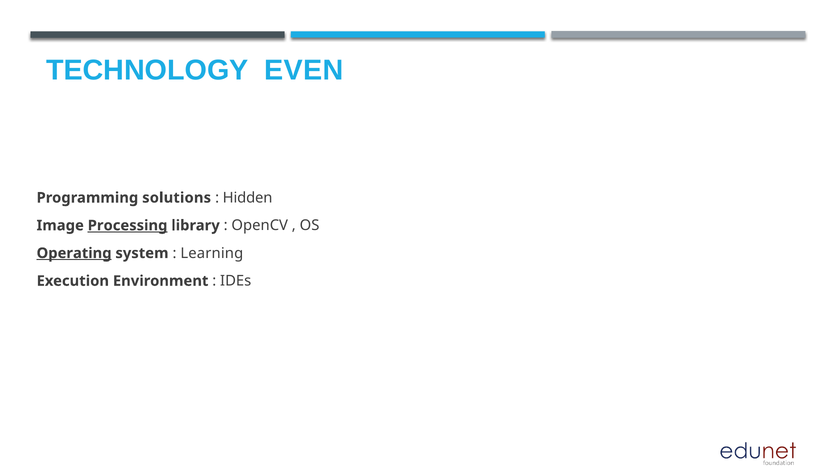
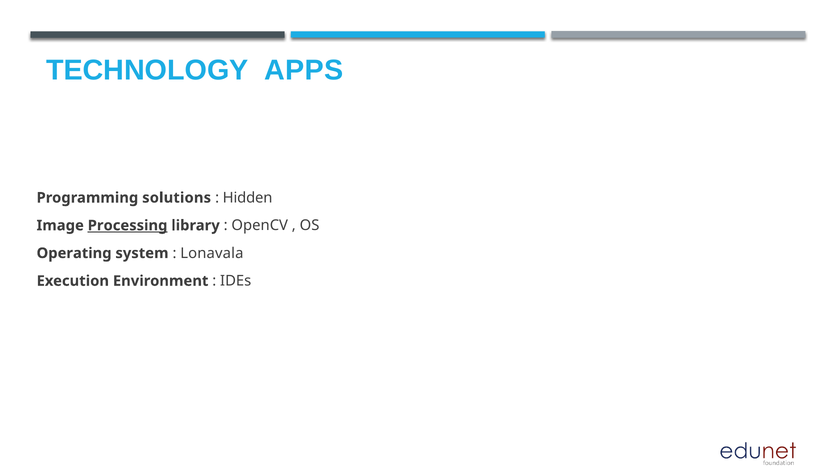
EVEN: EVEN -> APPS
Operating underline: present -> none
Learning: Learning -> Lonavala
